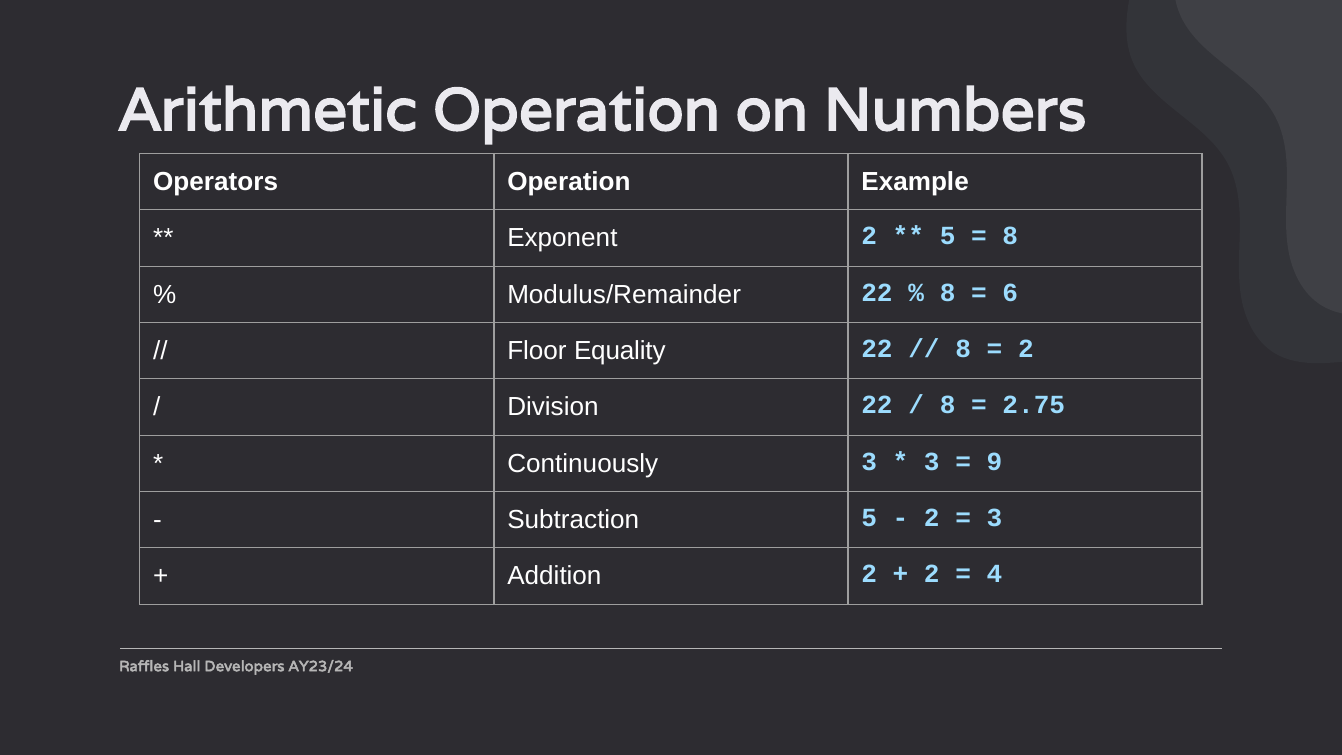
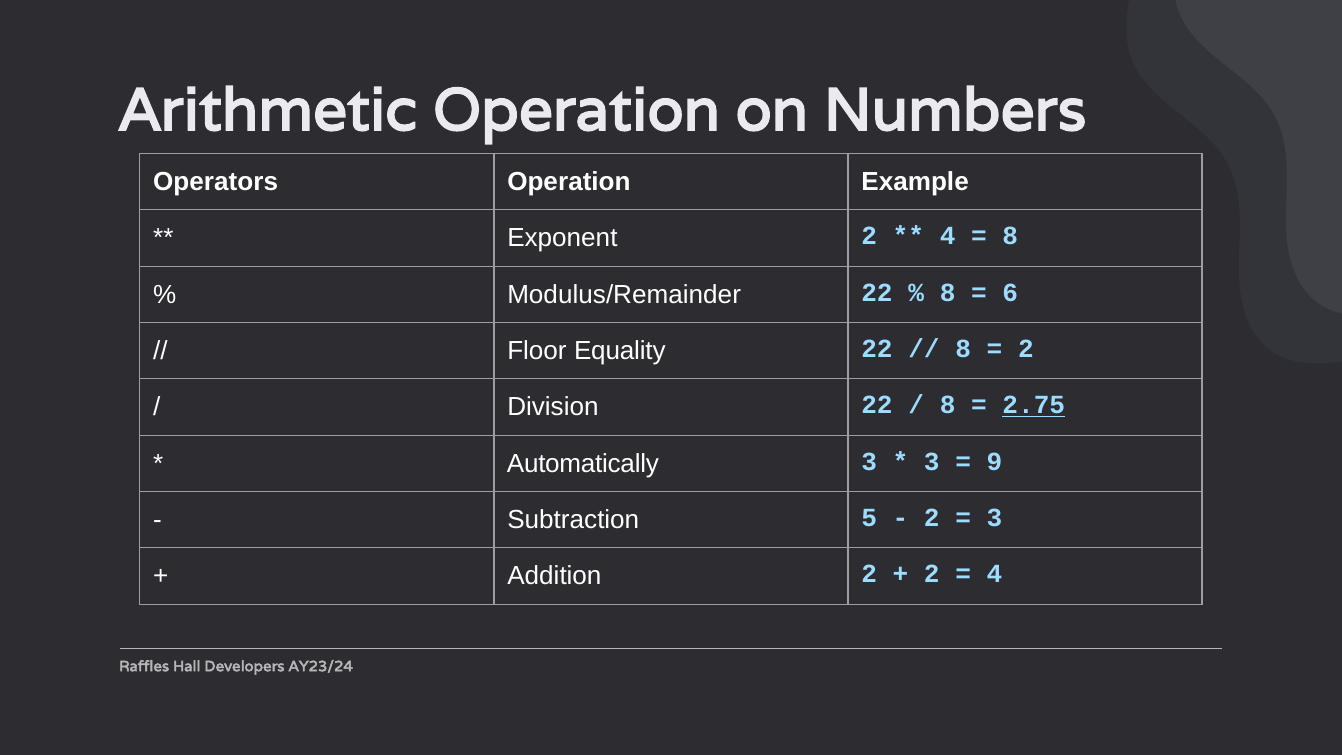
5 at (948, 236): 5 -> 4
2.75 underline: none -> present
Continuously: Continuously -> Automatically
